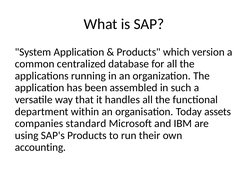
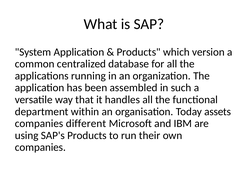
standard: standard -> different
accounting at (40, 147): accounting -> companies
